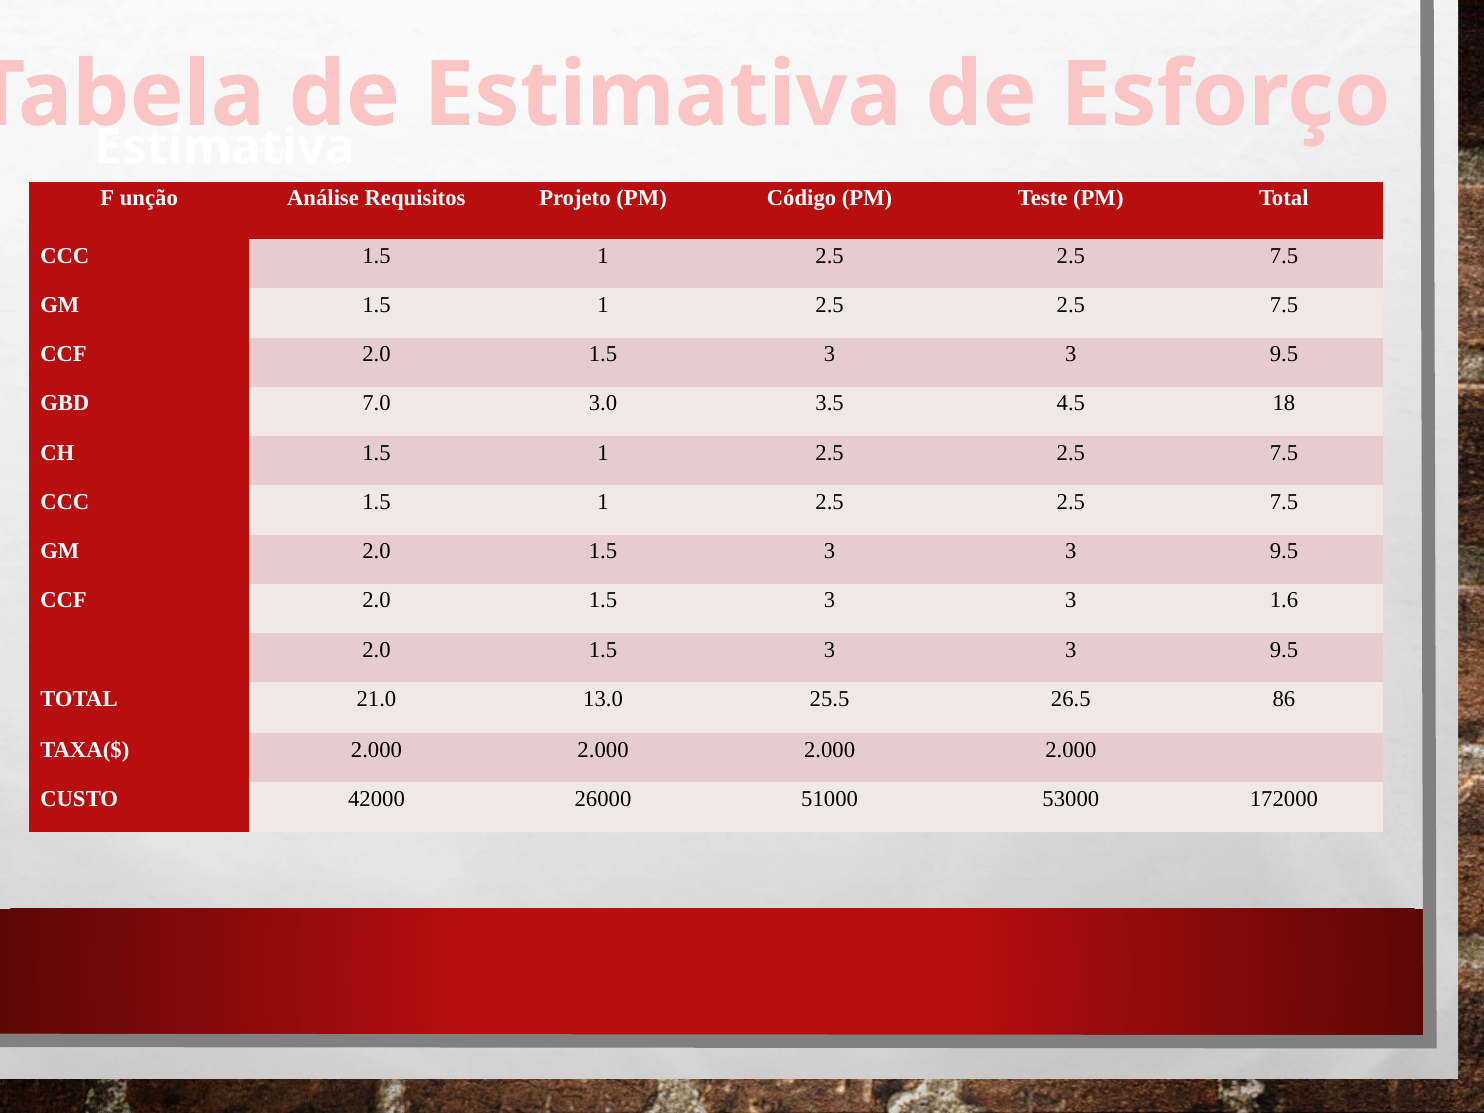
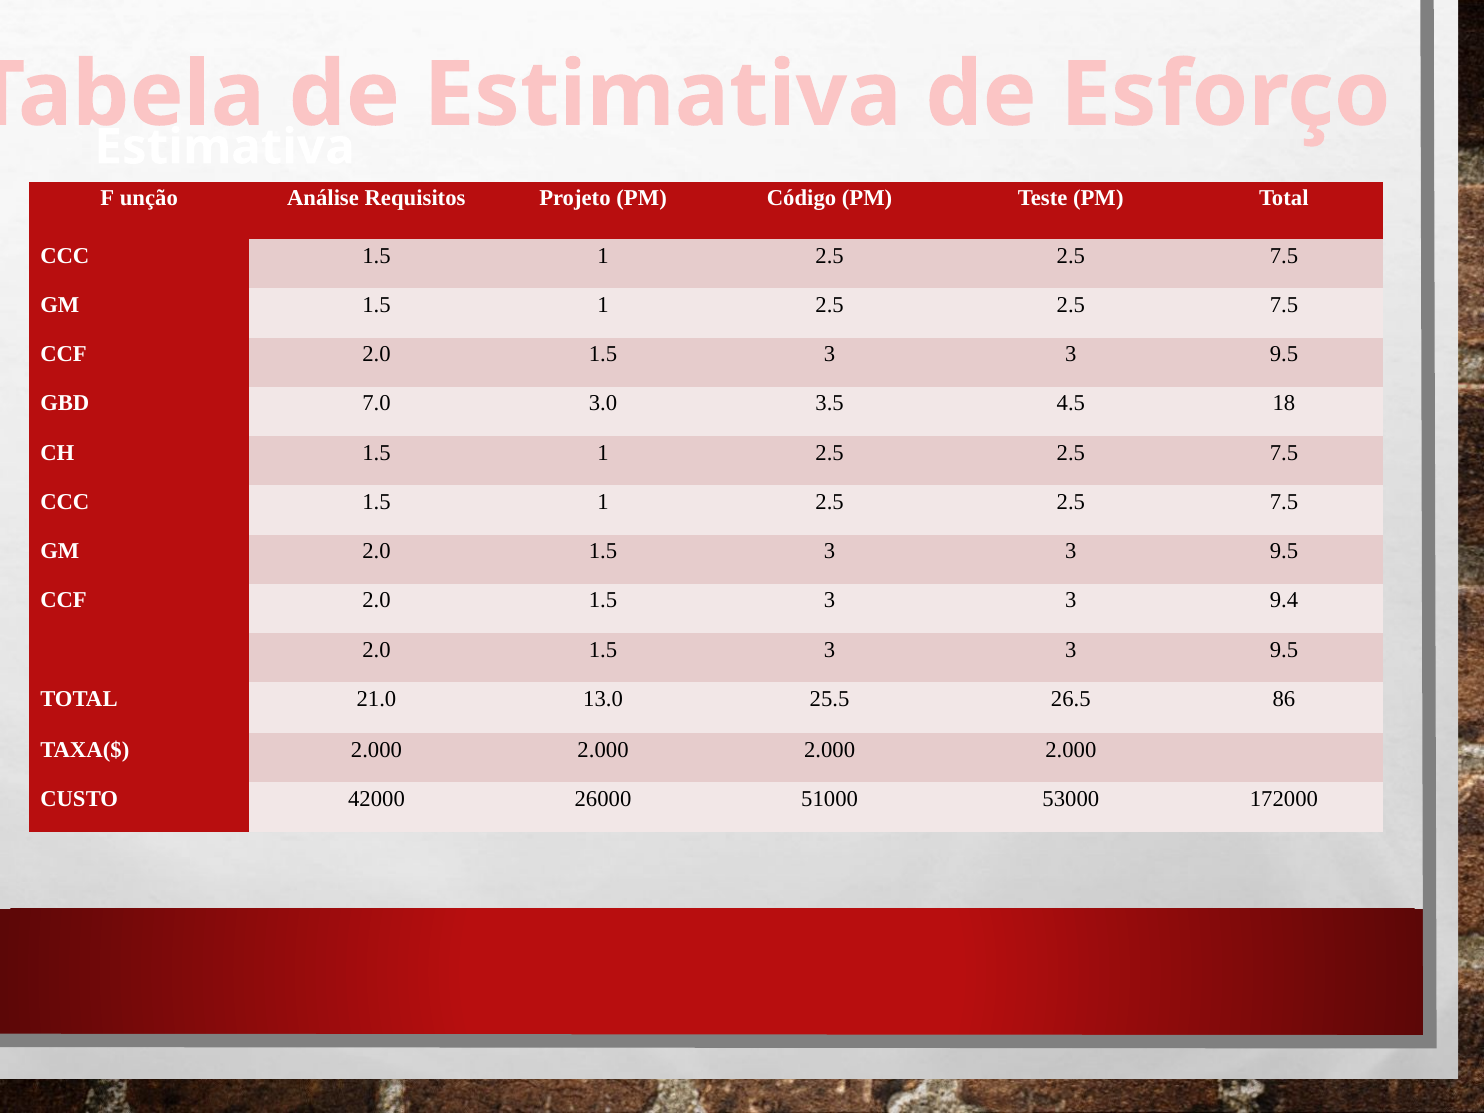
1.6: 1.6 -> 9.4
